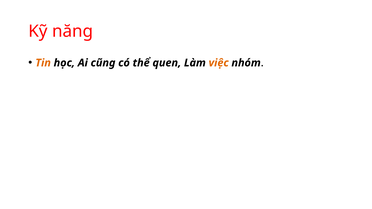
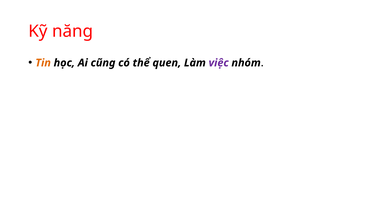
việc colour: orange -> purple
